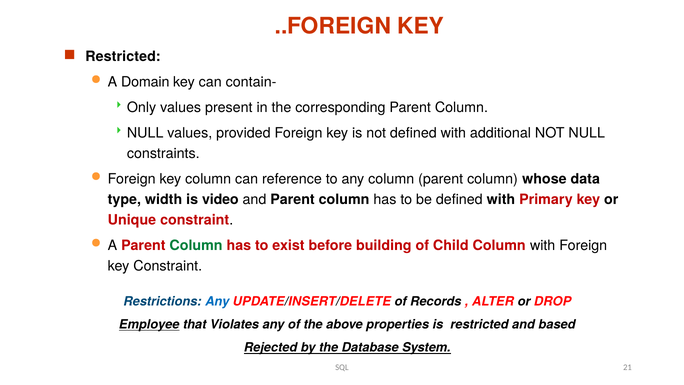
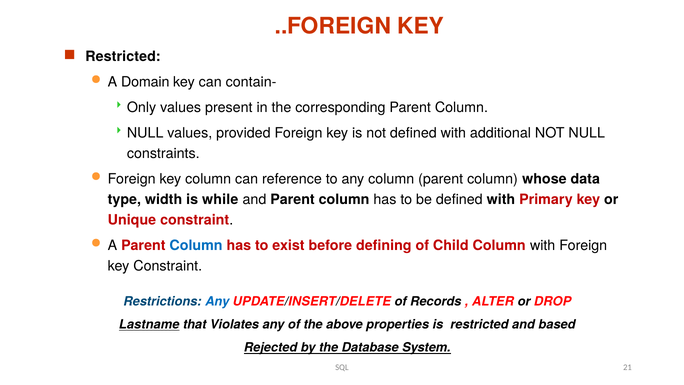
video: video -> while
Column at (196, 245) colour: green -> blue
building: building -> defining
Employee: Employee -> Lastname
